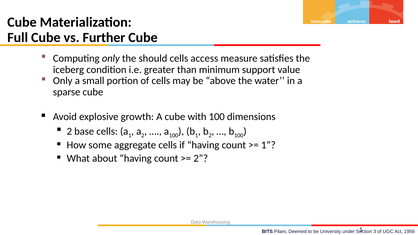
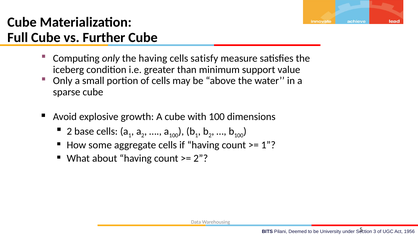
the should: should -> having
access: access -> satisfy
